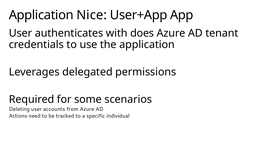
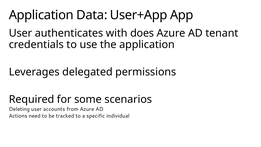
Nice: Nice -> Data
